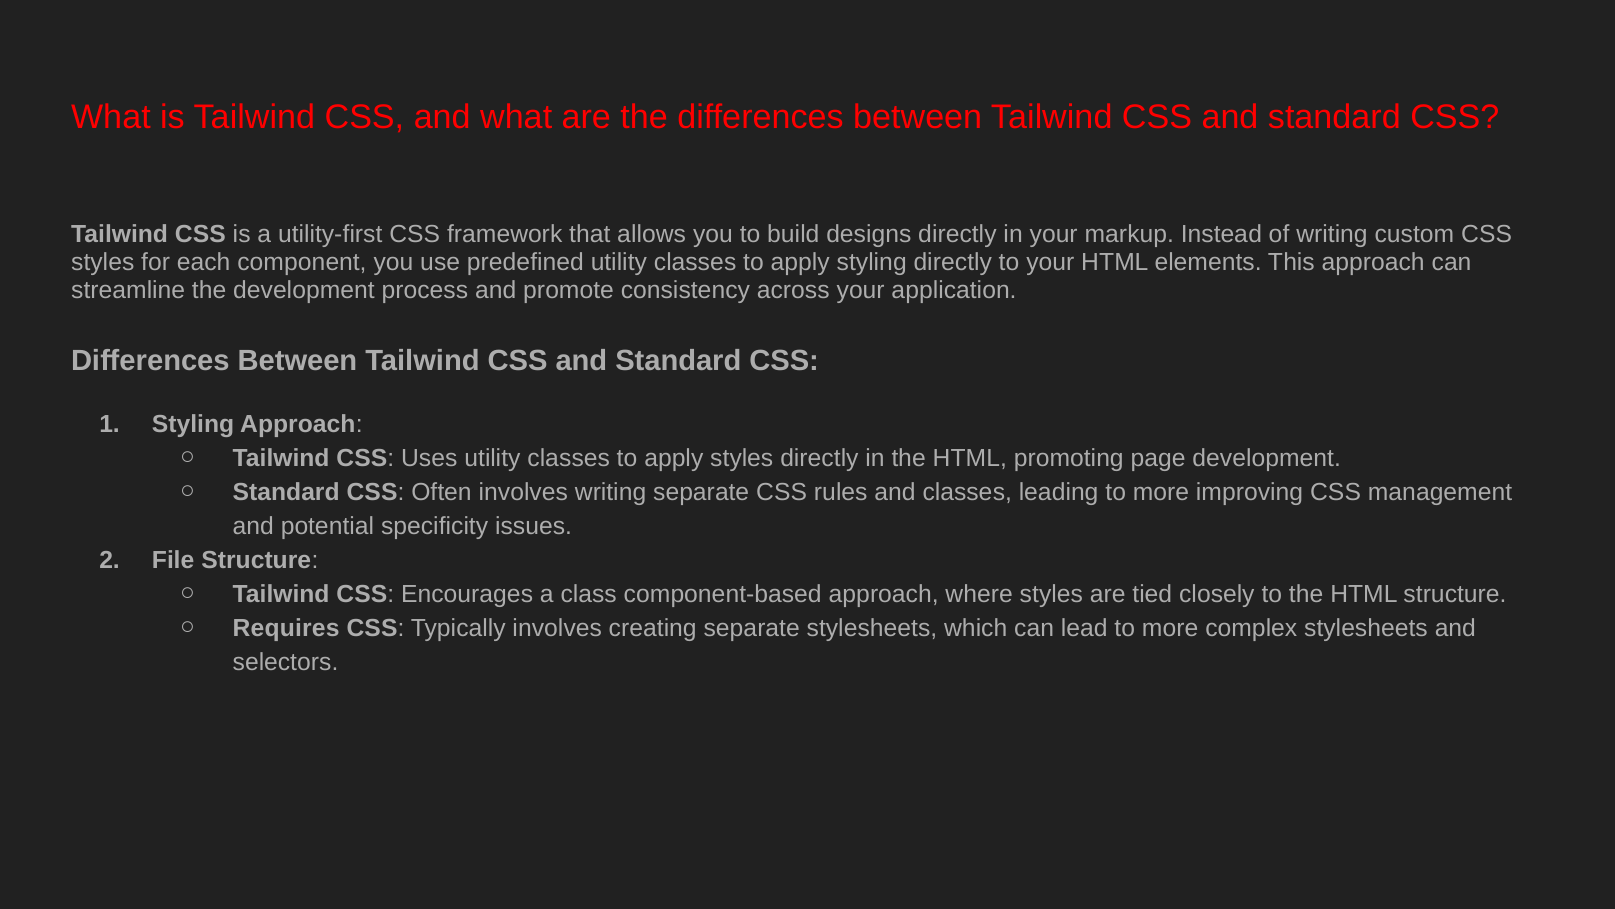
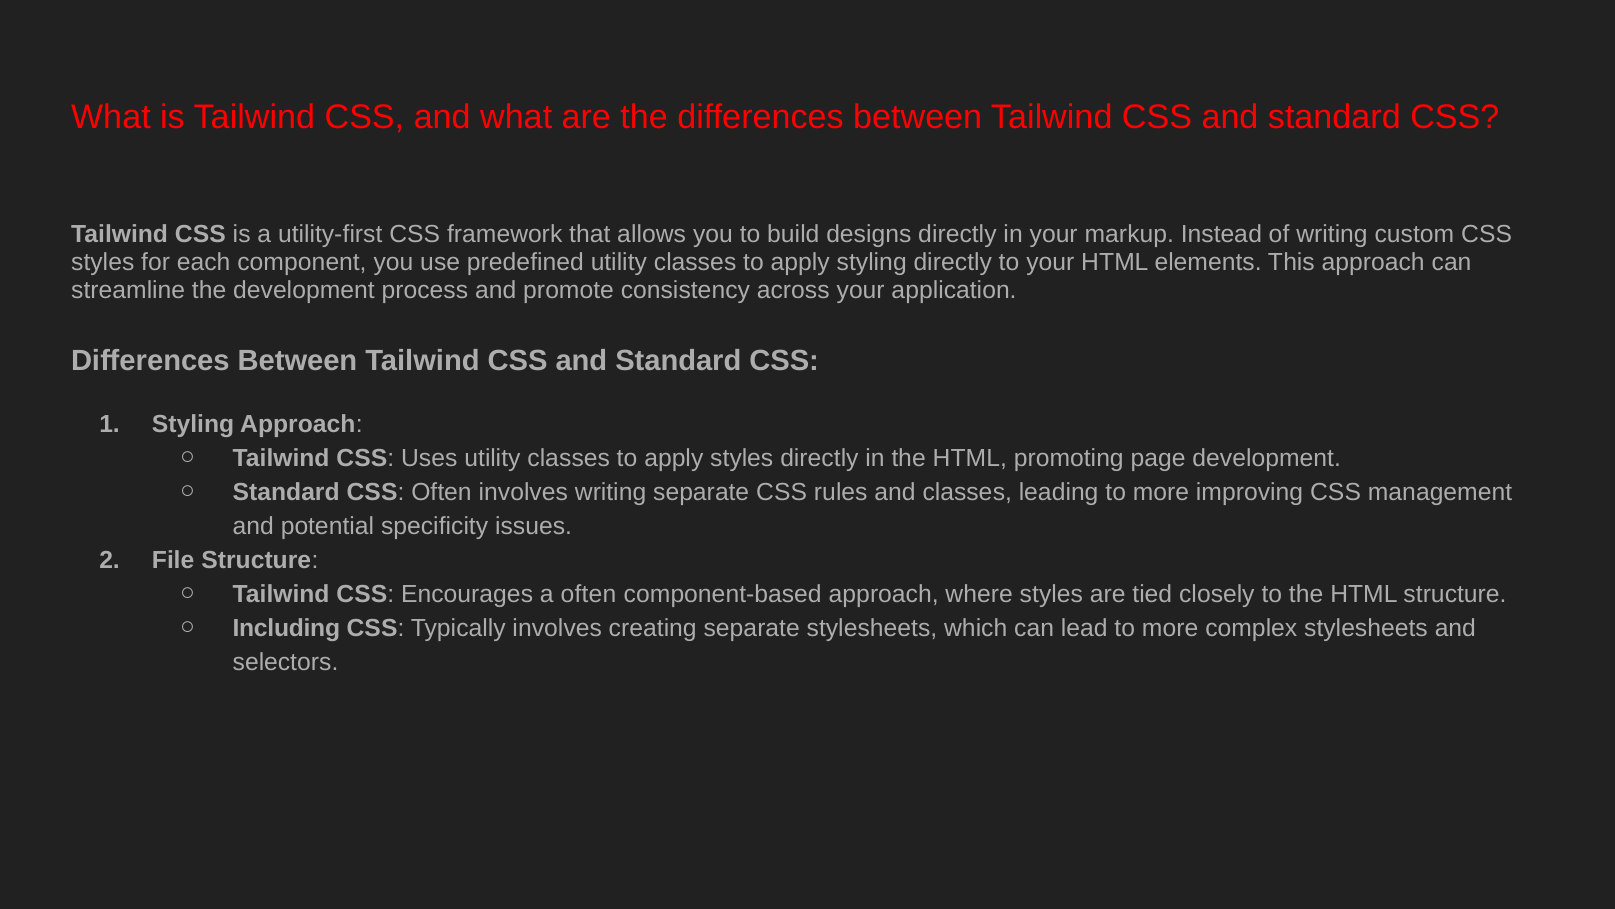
a class: class -> often
Requires: Requires -> Including
